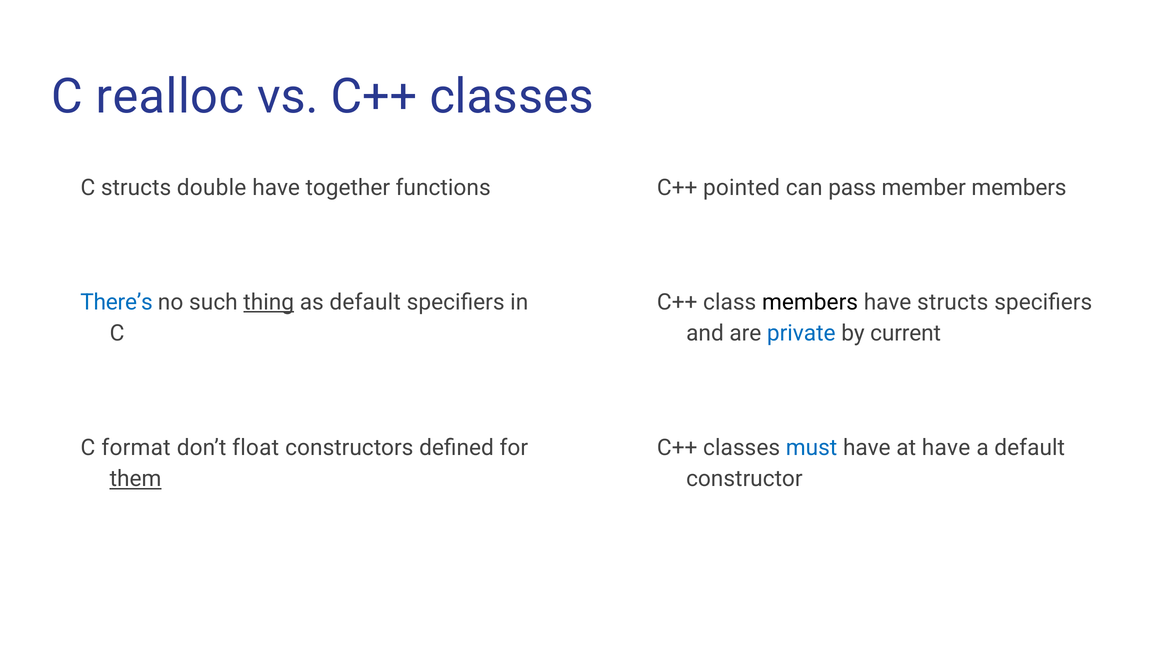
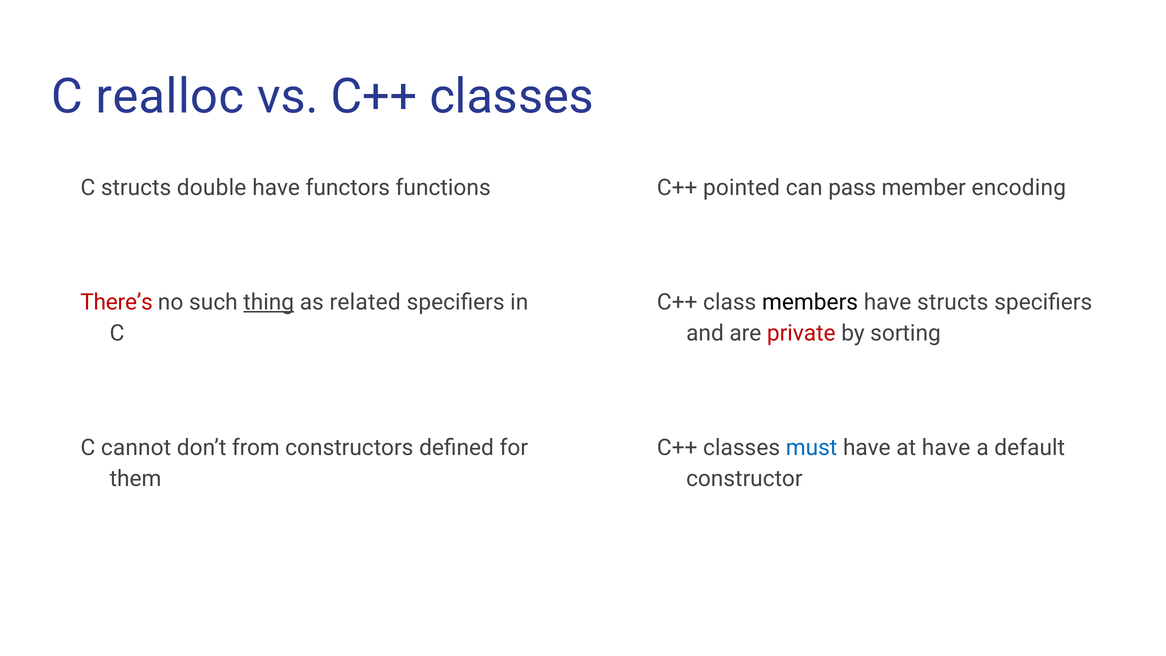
together: together -> functors
member members: members -> encoding
There’s colour: blue -> red
as default: default -> related
private colour: blue -> red
current: current -> sorting
format: format -> cannot
float: float -> from
them underline: present -> none
